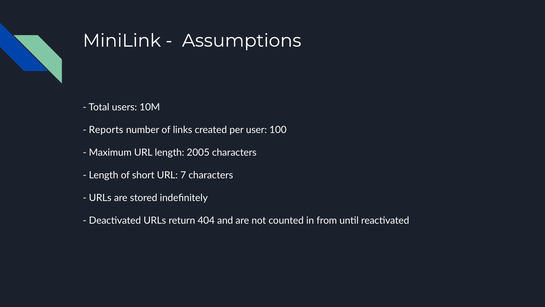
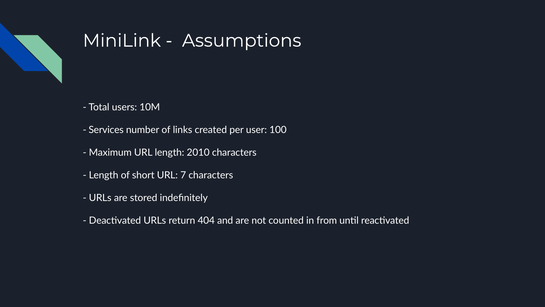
Reports: Reports -> Services
2005: 2005 -> 2010
